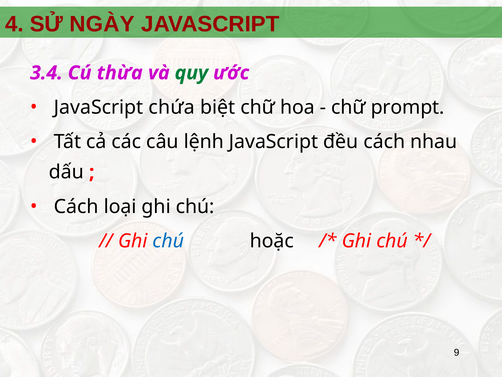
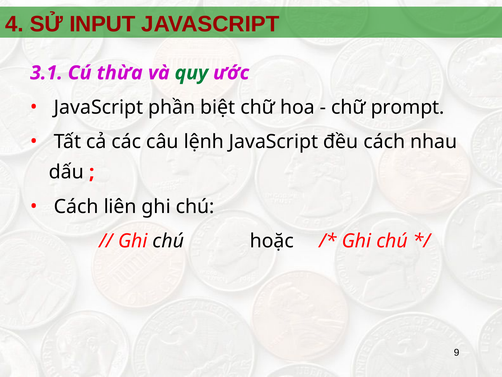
NGÀY: NGÀY -> INPUT
3.4: 3.4 -> 3.1
chứa: chứa -> phần
loại: loại -> liên
chú at (168, 241) colour: blue -> black
